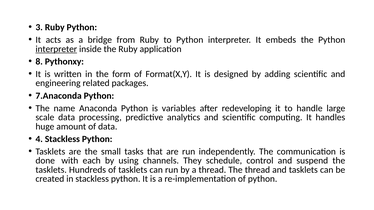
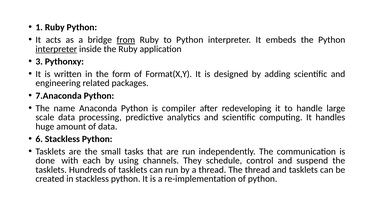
3: 3 -> 1
from underline: none -> present
8: 8 -> 3
variables: variables -> compiler
4: 4 -> 6
